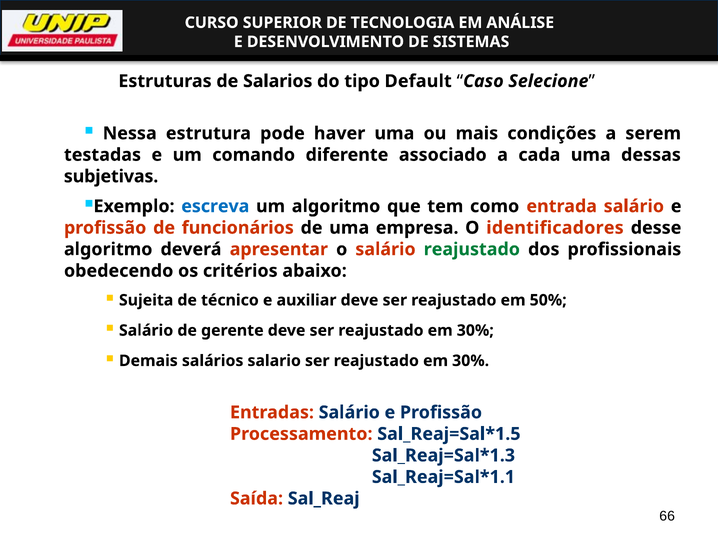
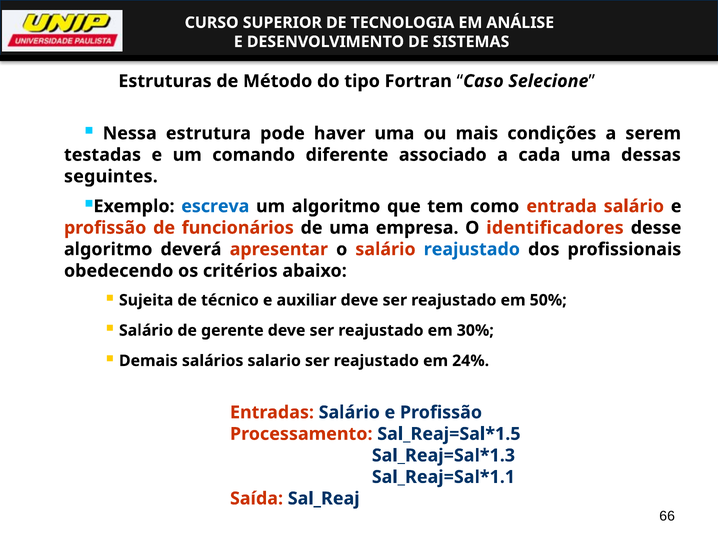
Salarios: Salarios -> Método
Default: Default -> Fortran
subjetivas: subjetivas -> seguintes
reajustado at (472, 250) colour: green -> blue
30% at (471, 361): 30% -> 24%
